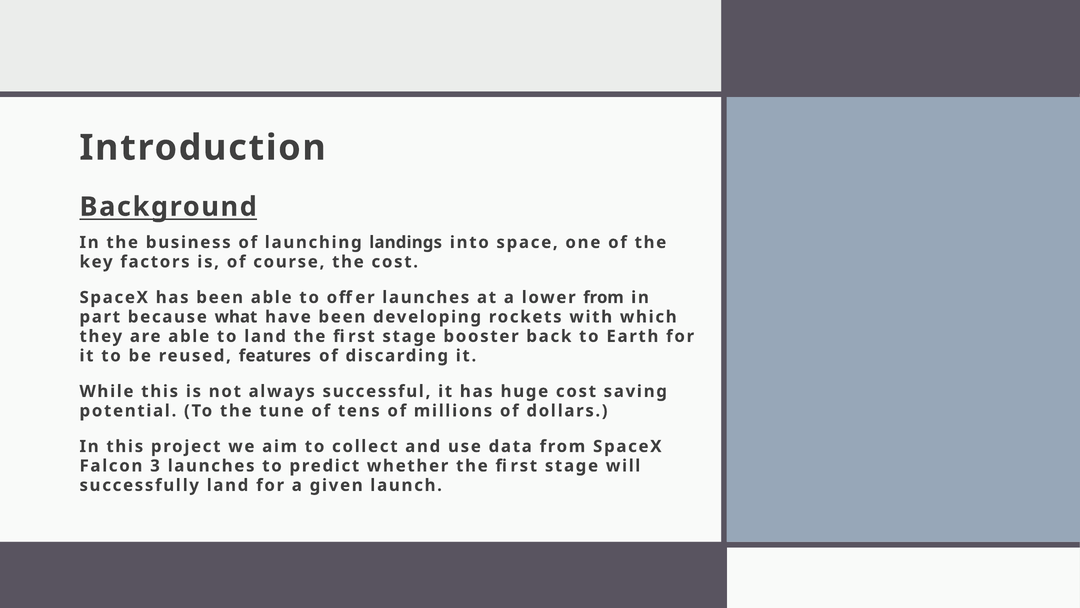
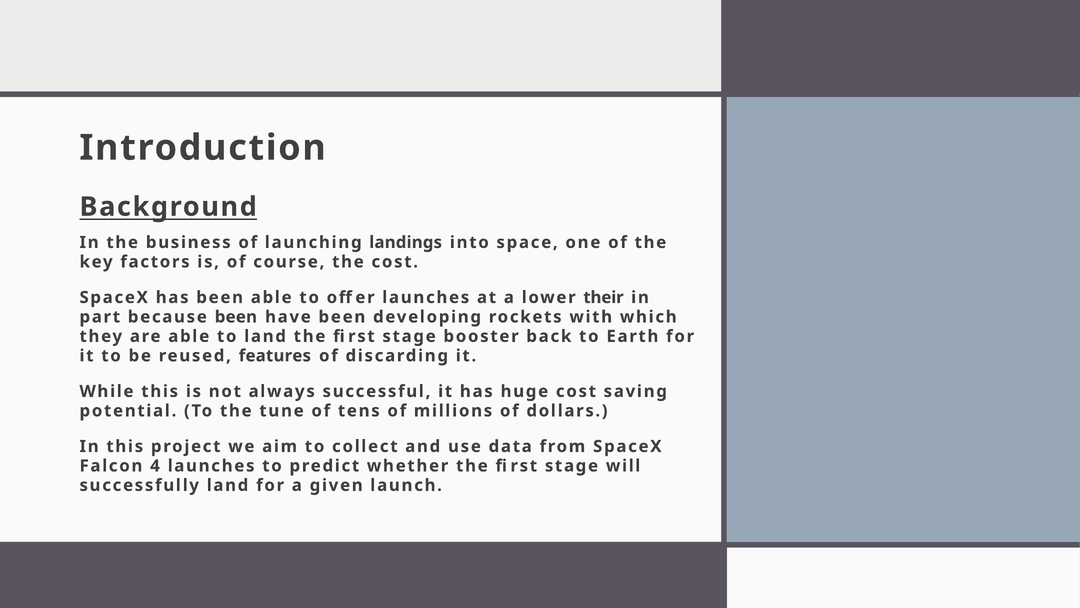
lower from: from -> their
because what: what -> been
3: 3 -> 4
